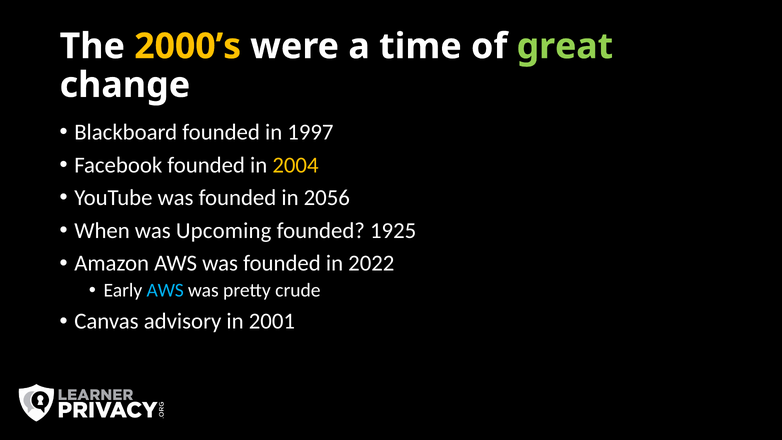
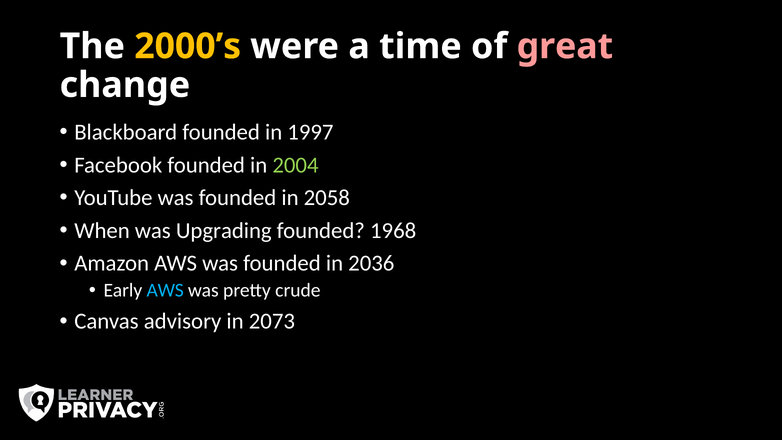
great colour: light green -> pink
2004 colour: yellow -> light green
2056: 2056 -> 2058
Upcoming: Upcoming -> Upgrading
1925: 1925 -> 1968
2022: 2022 -> 2036
2001: 2001 -> 2073
